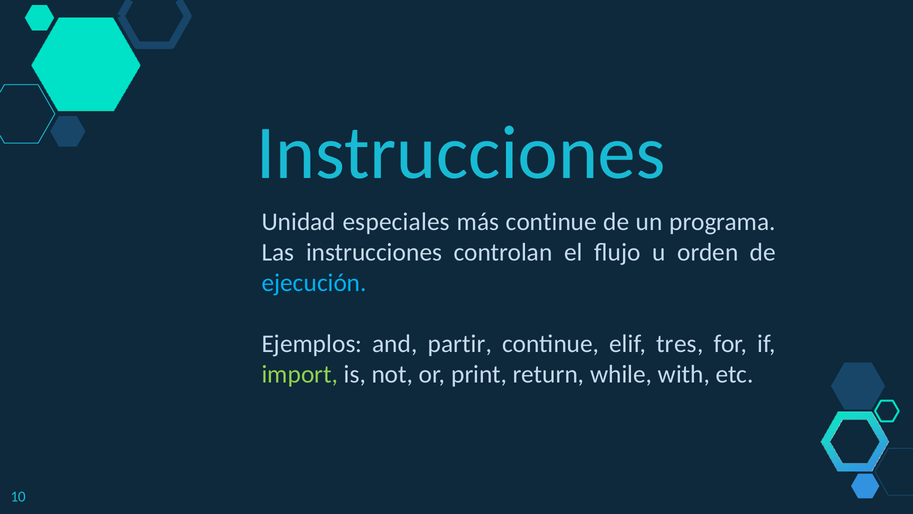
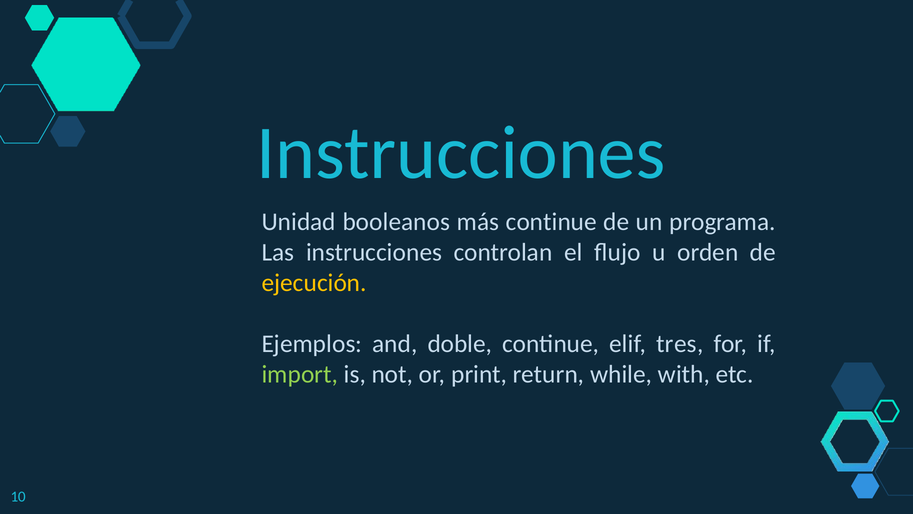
especiales: especiales -> booleanos
ejecución colour: light blue -> yellow
partir: partir -> doble
